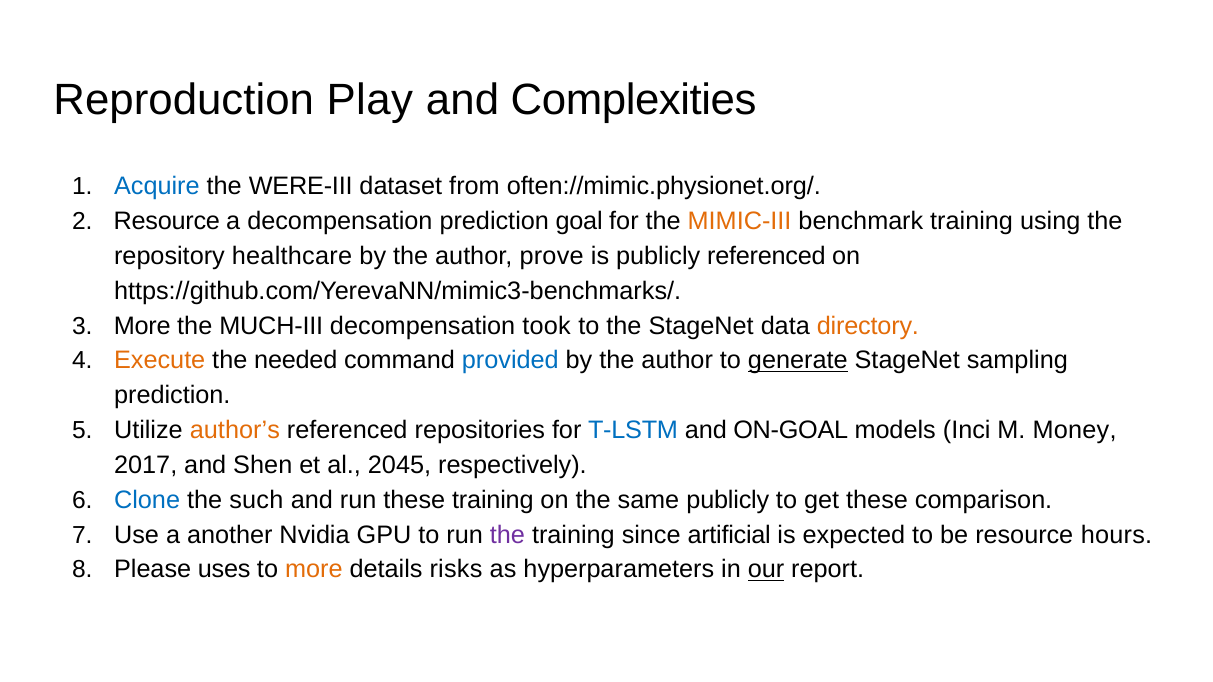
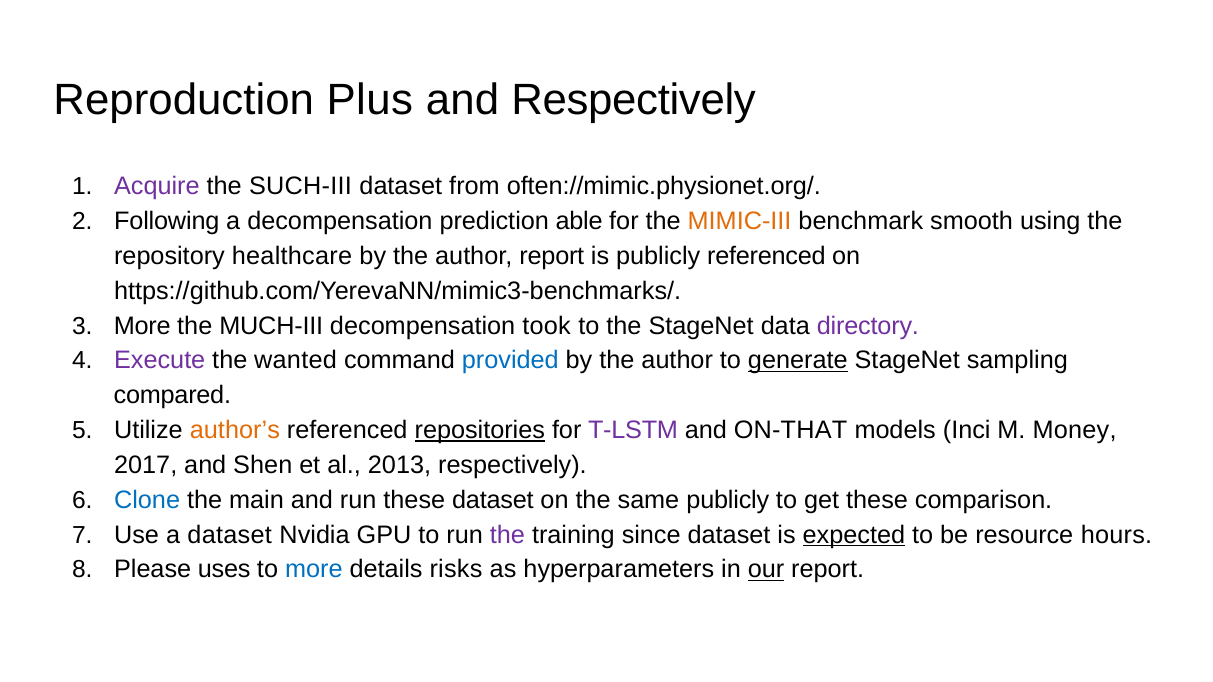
Play: Play -> Plus
and Complexities: Complexities -> Respectively
Acquire colour: blue -> purple
WERE-III: WERE-III -> SUCH-III
Resource at (167, 221): Resource -> Following
goal: goal -> able
benchmark training: training -> smooth
author prove: prove -> report
directory colour: orange -> purple
Execute colour: orange -> purple
needed: needed -> wanted
prediction at (172, 396): prediction -> compared
repositories underline: none -> present
T-LSTM colour: blue -> purple
ON-GOAL: ON-GOAL -> ON-THAT
2045: 2045 -> 2013
such: such -> main
these training: training -> dataset
a another: another -> dataset
since artificial: artificial -> dataset
expected underline: none -> present
more at (314, 570) colour: orange -> blue
